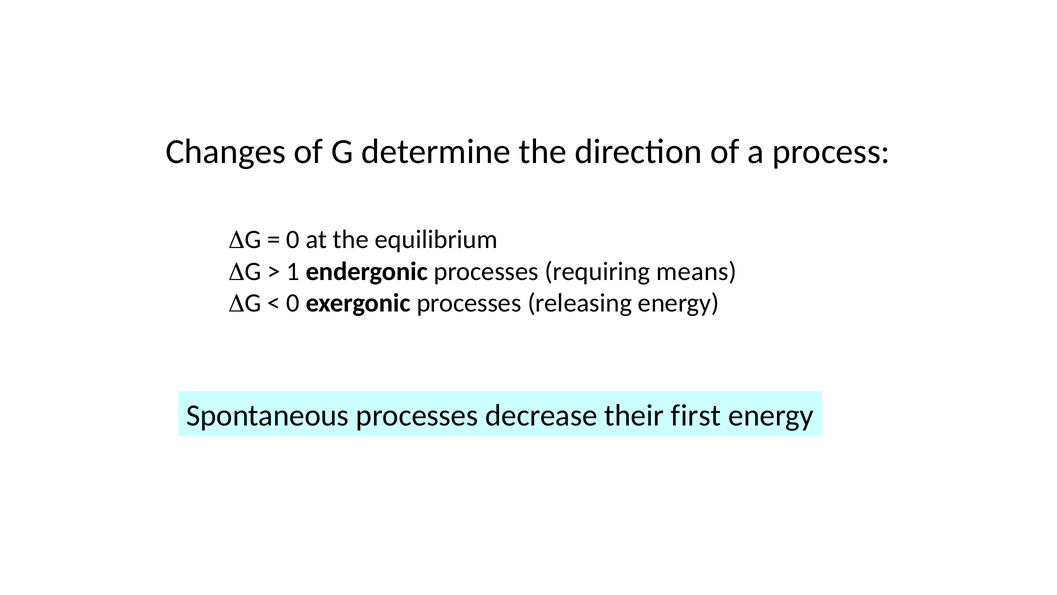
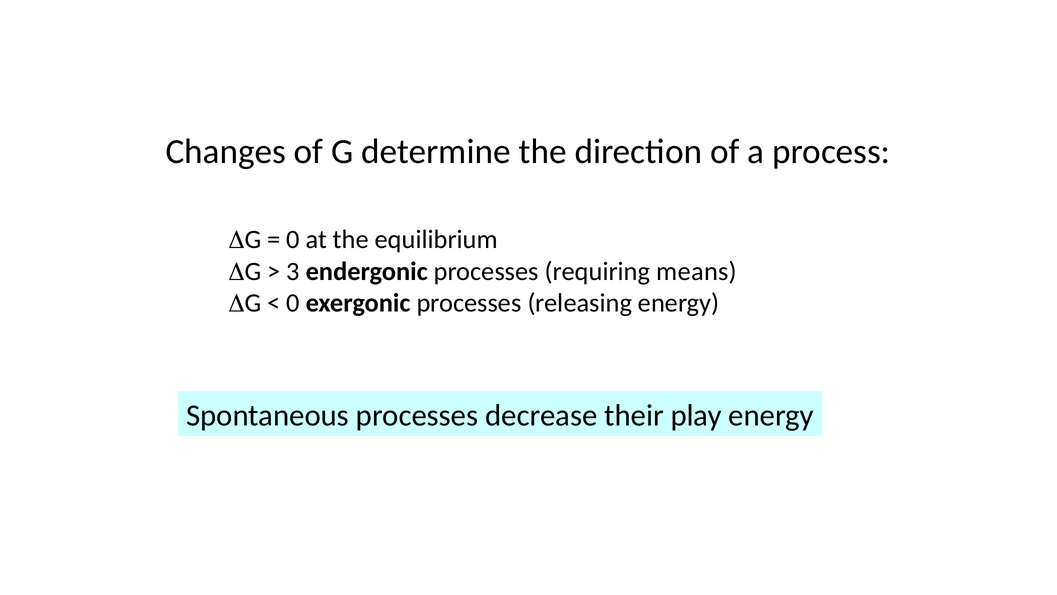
1: 1 -> 3
first: first -> play
